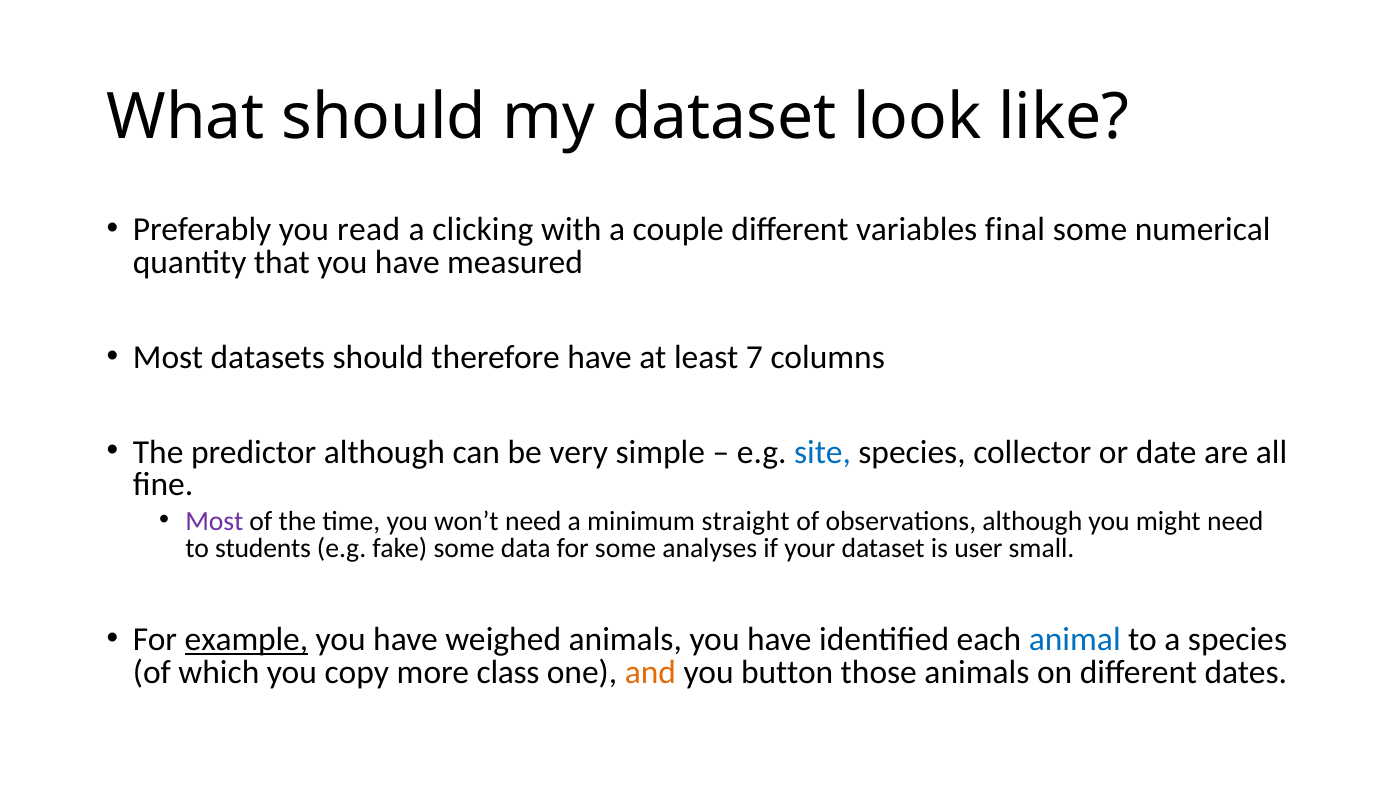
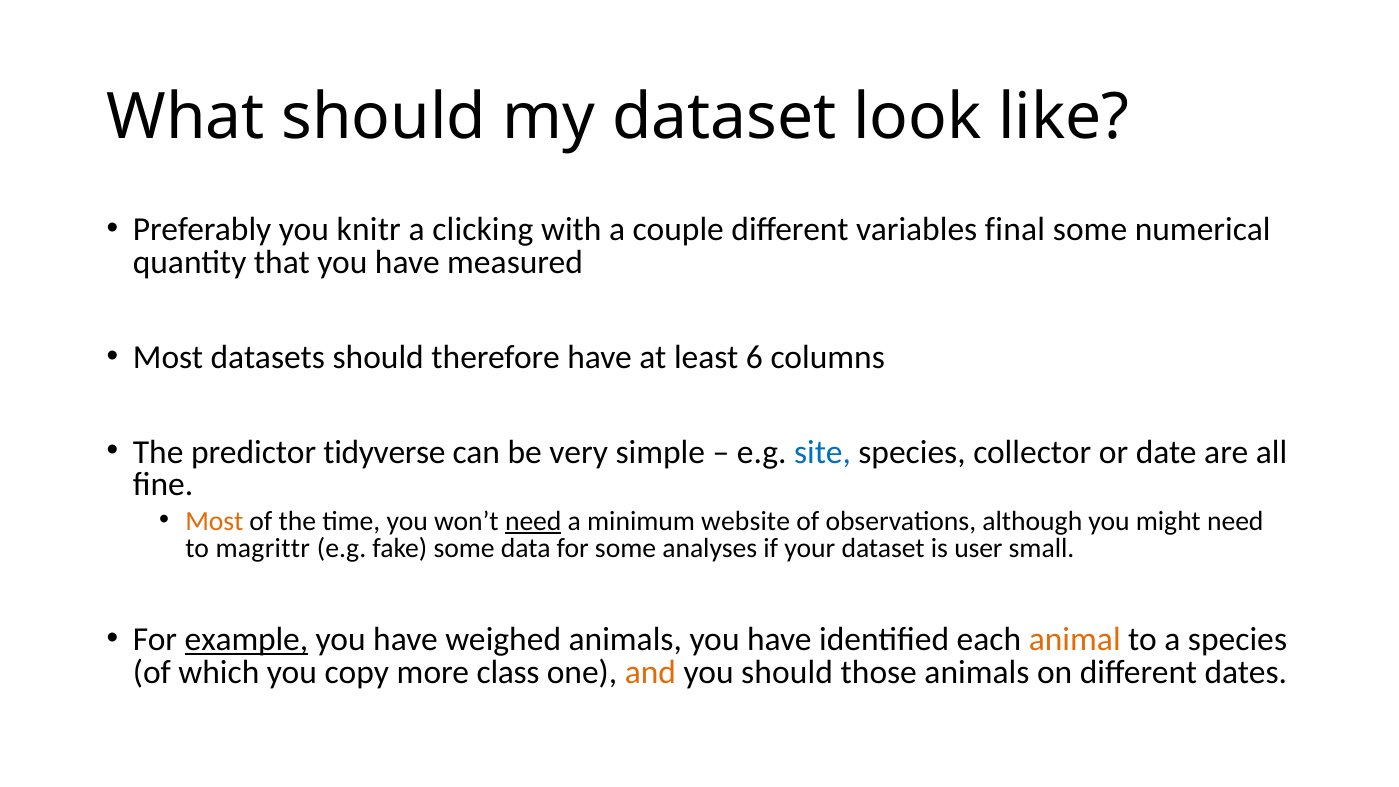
read: read -> knitr
7: 7 -> 6
predictor although: although -> tidyverse
Most at (214, 521) colour: purple -> orange
need at (533, 521) underline: none -> present
straight: straight -> website
students: students -> magrittr
animal colour: blue -> orange
you button: button -> should
